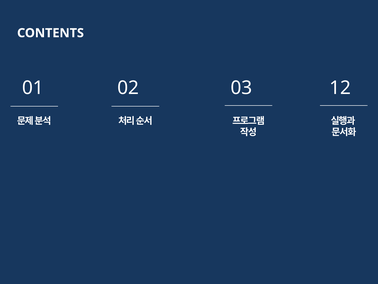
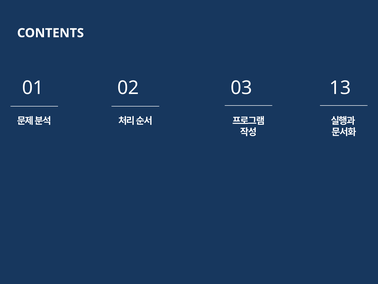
12: 12 -> 13
